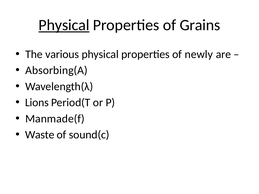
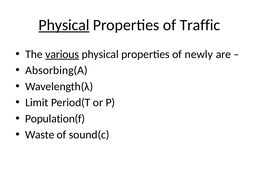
Grains: Grains -> Traffic
various underline: none -> present
Lions: Lions -> Limit
Manmade(f: Manmade(f -> Population(f
